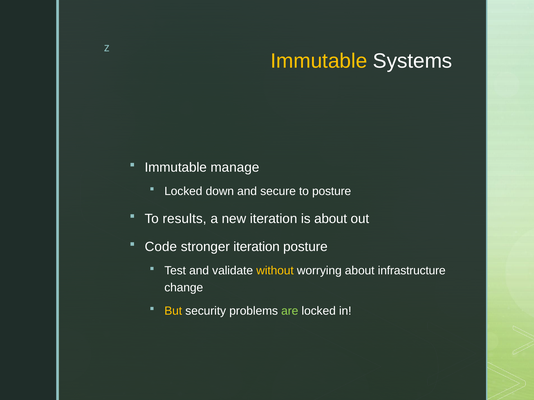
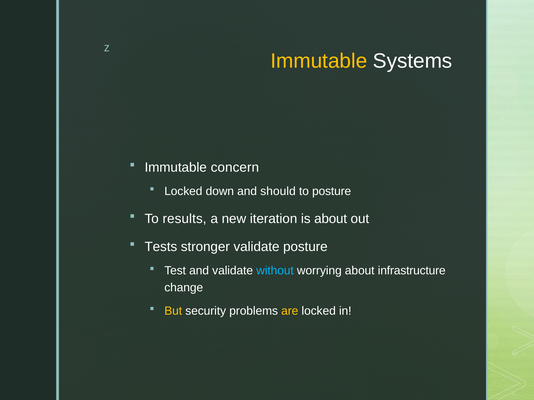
manage: manage -> concern
secure: secure -> should
Code: Code -> Tests
stronger iteration: iteration -> validate
without colour: yellow -> light blue
are colour: light green -> yellow
